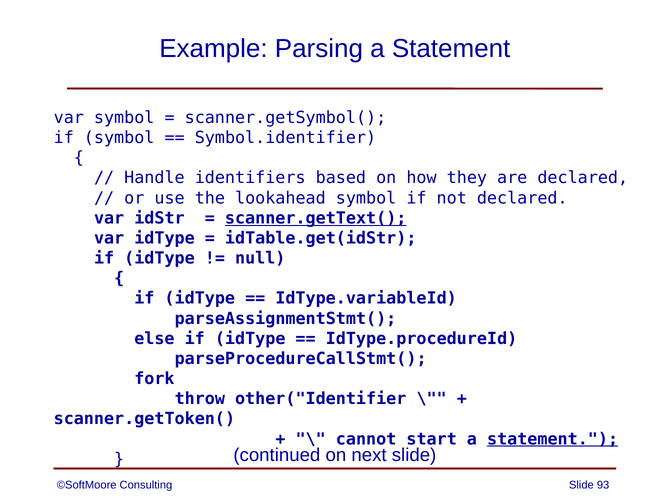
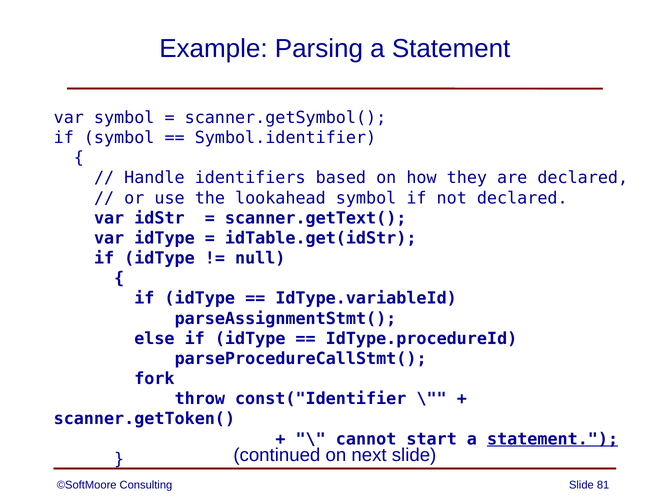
scanner.getText( underline: present -> none
other("Identifier: other("Identifier -> const("Identifier
93: 93 -> 81
